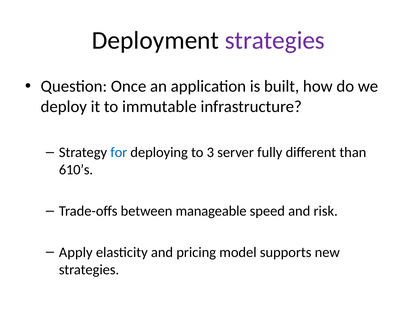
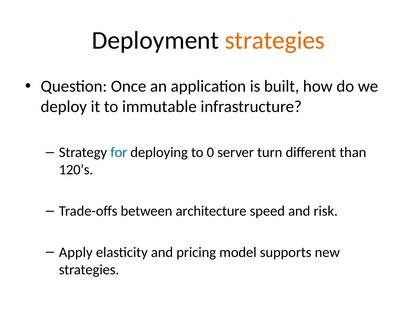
strategies at (275, 40) colour: purple -> orange
3: 3 -> 0
fully: fully -> turn
610’s: 610’s -> 120’s
manageable: manageable -> architecture
